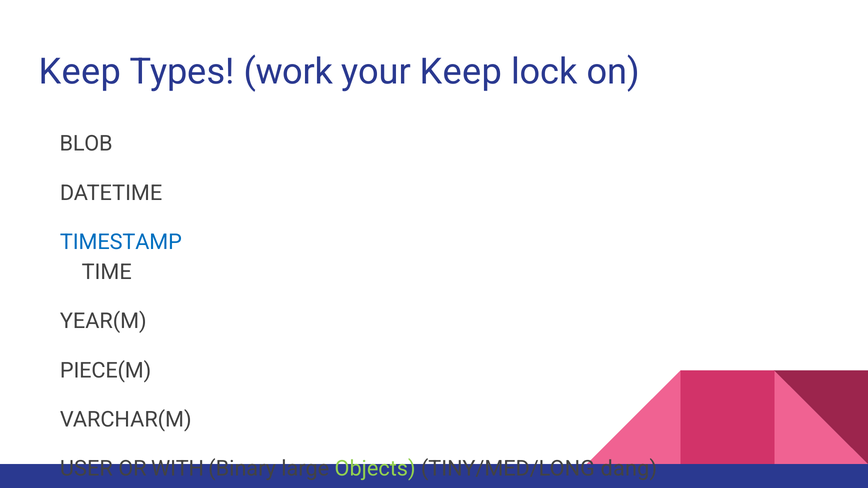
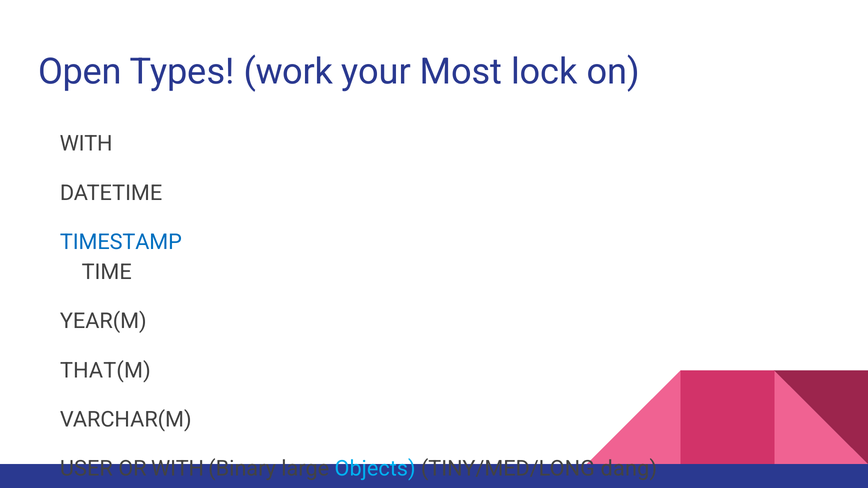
Keep at (80, 72): Keep -> Open
your Keep: Keep -> Most
BLOB at (86, 144): BLOB -> WITH
PIECE(M: PIECE(M -> THAT(M
Objects colour: light green -> light blue
